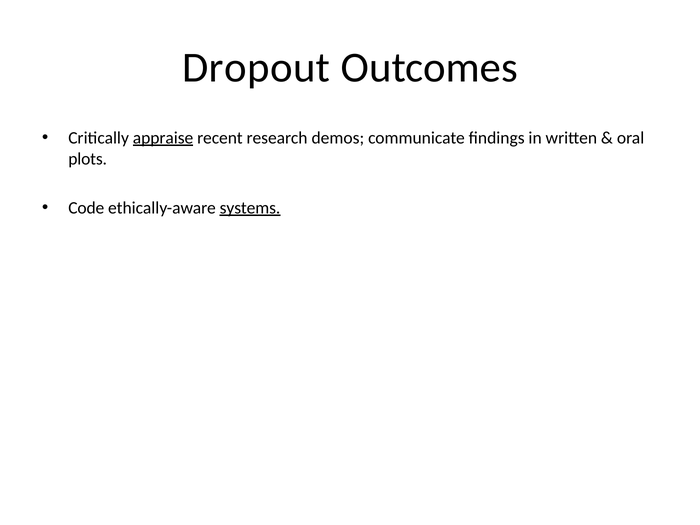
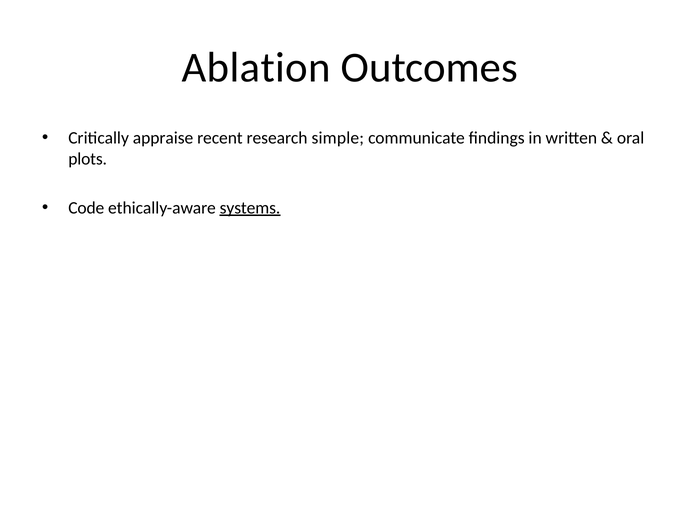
Dropout: Dropout -> Ablation
appraise underline: present -> none
demos: demos -> simple
